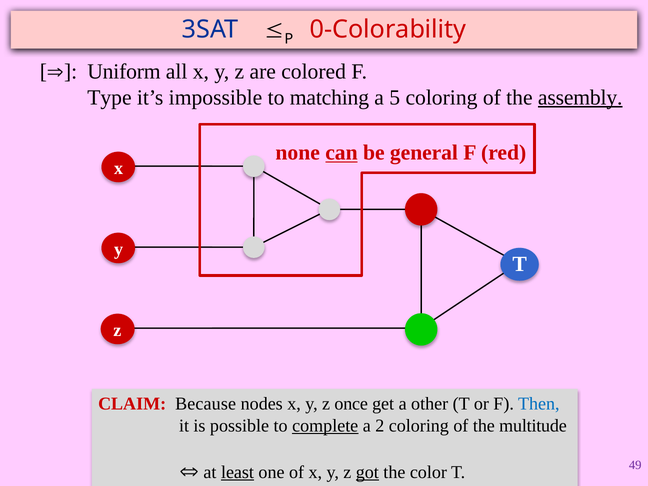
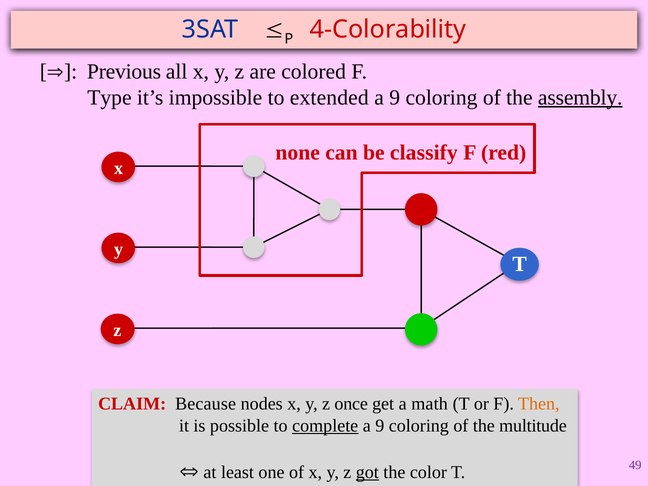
0-Colorability: 0-Colorability -> 4-Colorability
Uniform: Uniform -> Previous
matching: matching -> extended
5 at (395, 98): 5 -> 9
can underline: present -> none
general: general -> classify
other: other -> math
Then colour: blue -> orange
complete a 2: 2 -> 9
least underline: present -> none
